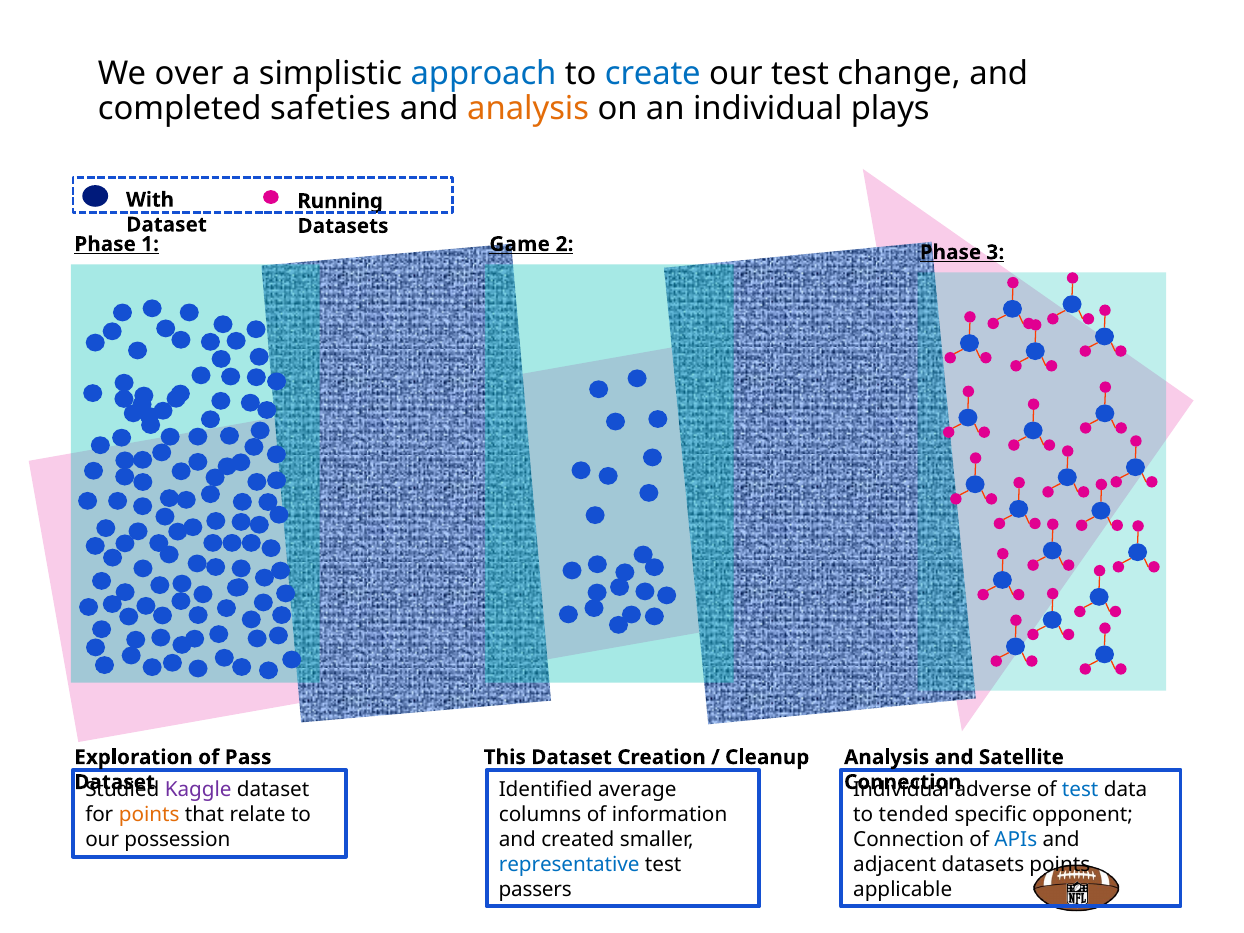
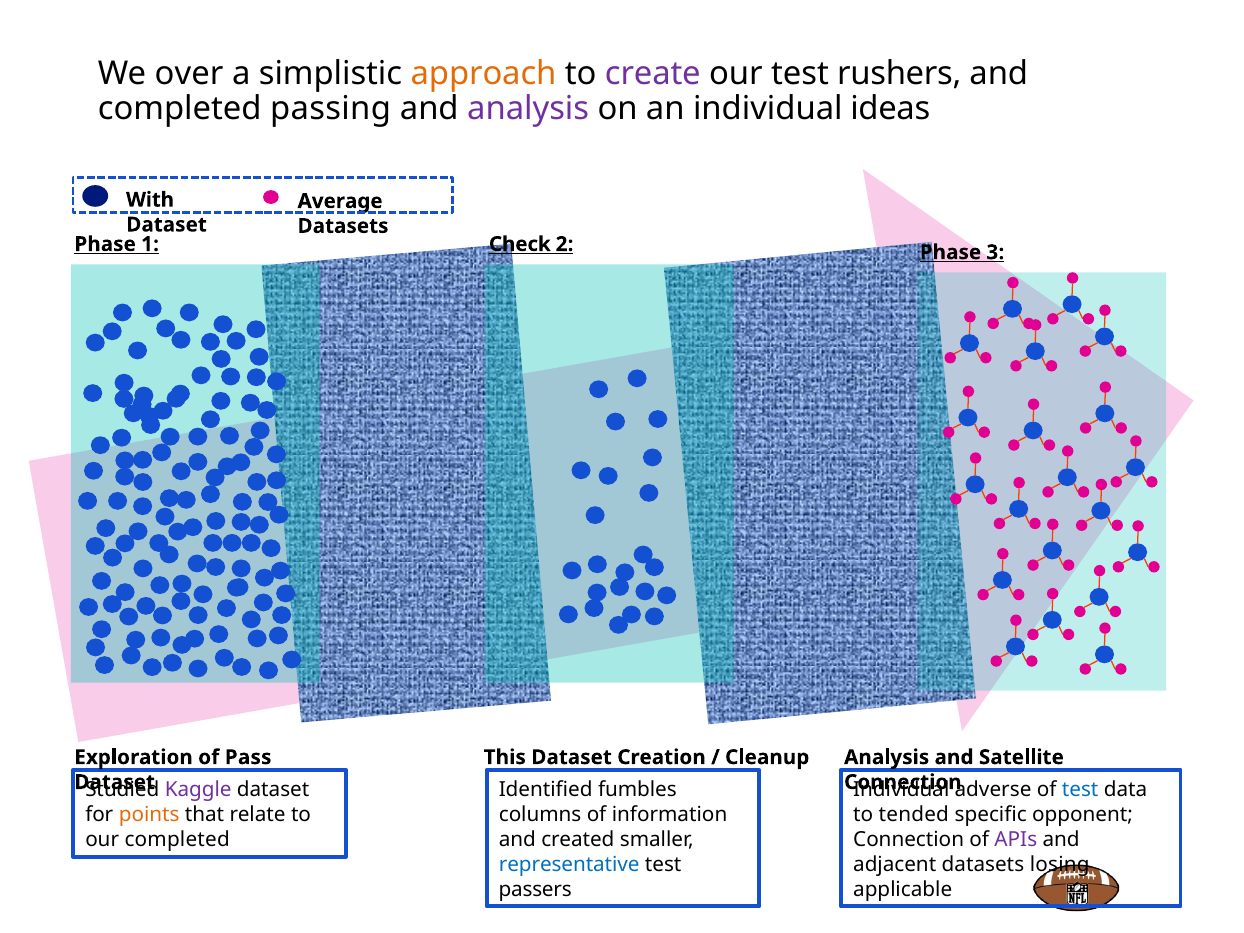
approach colour: blue -> orange
create colour: blue -> purple
change: change -> rushers
safeties: safeties -> passing
analysis at (528, 109) colour: orange -> purple
plays: plays -> ideas
Running: Running -> Average
Game: Game -> Check
average: average -> fumbles
our possession: possession -> completed
APIs colour: blue -> purple
datasets points: points -> losing
